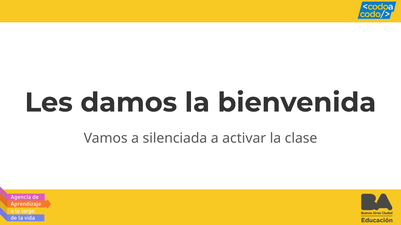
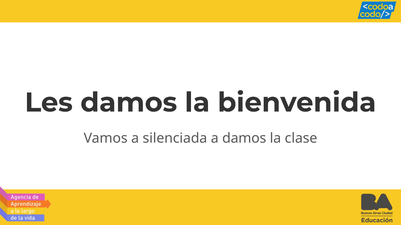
a activar: activar -> damos
